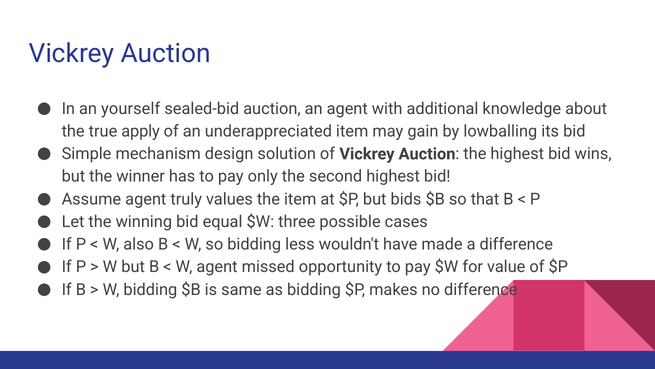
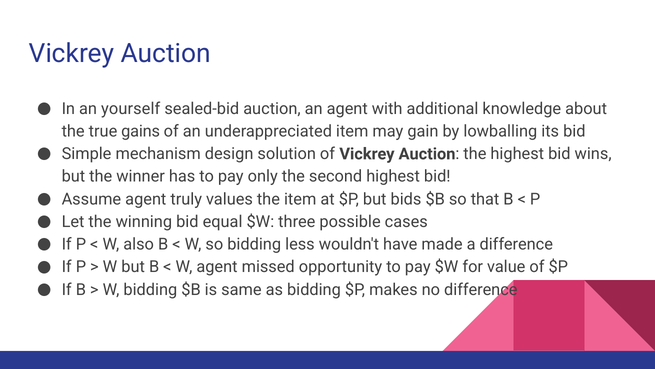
apply: apply -> gains
